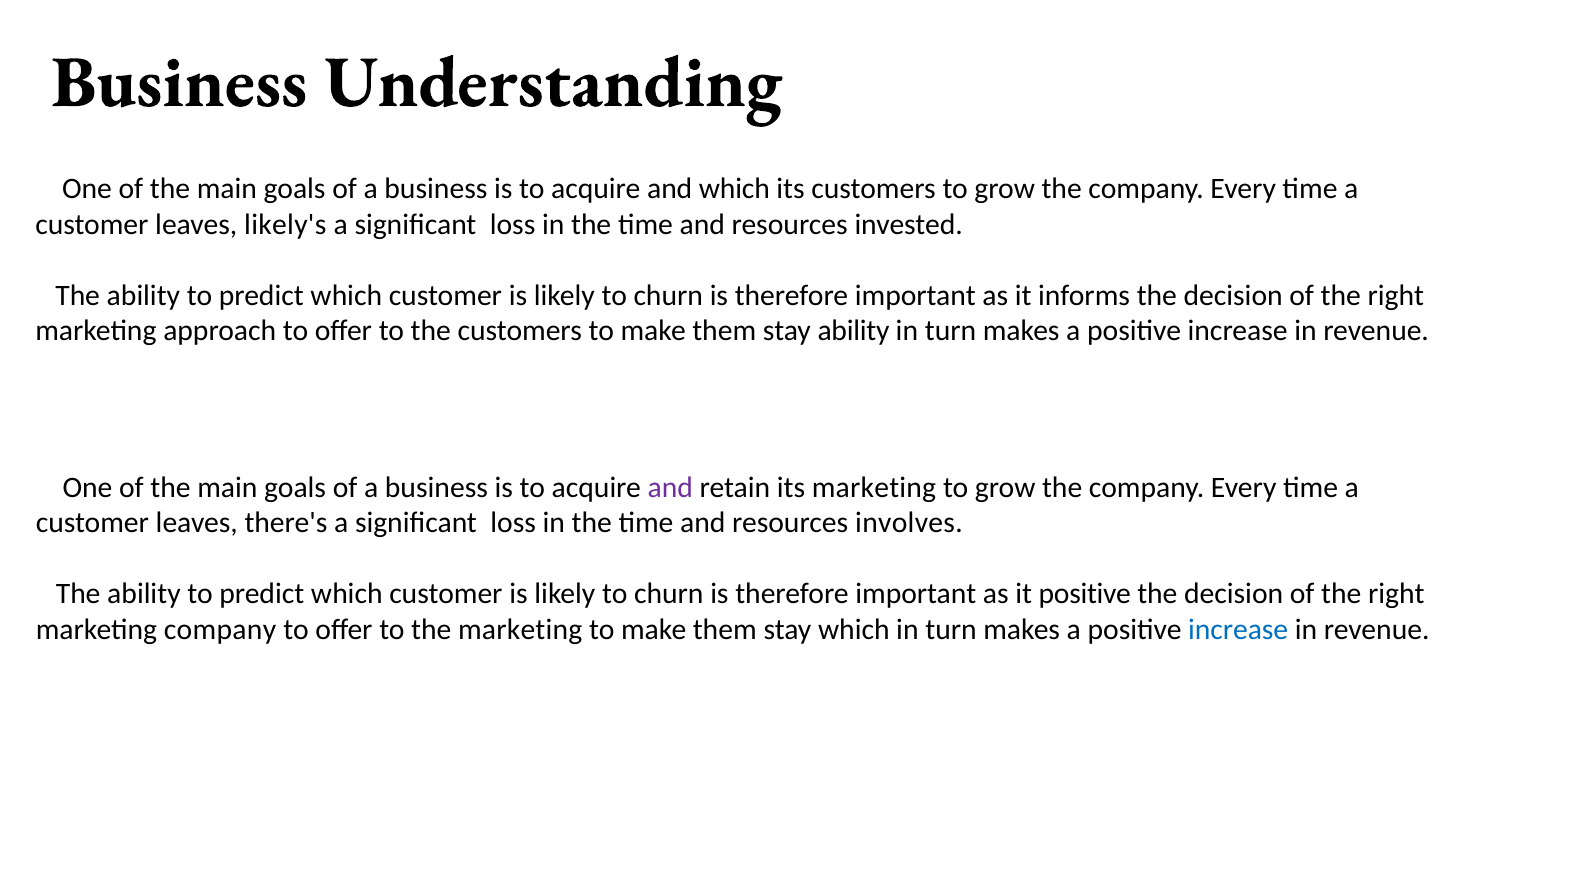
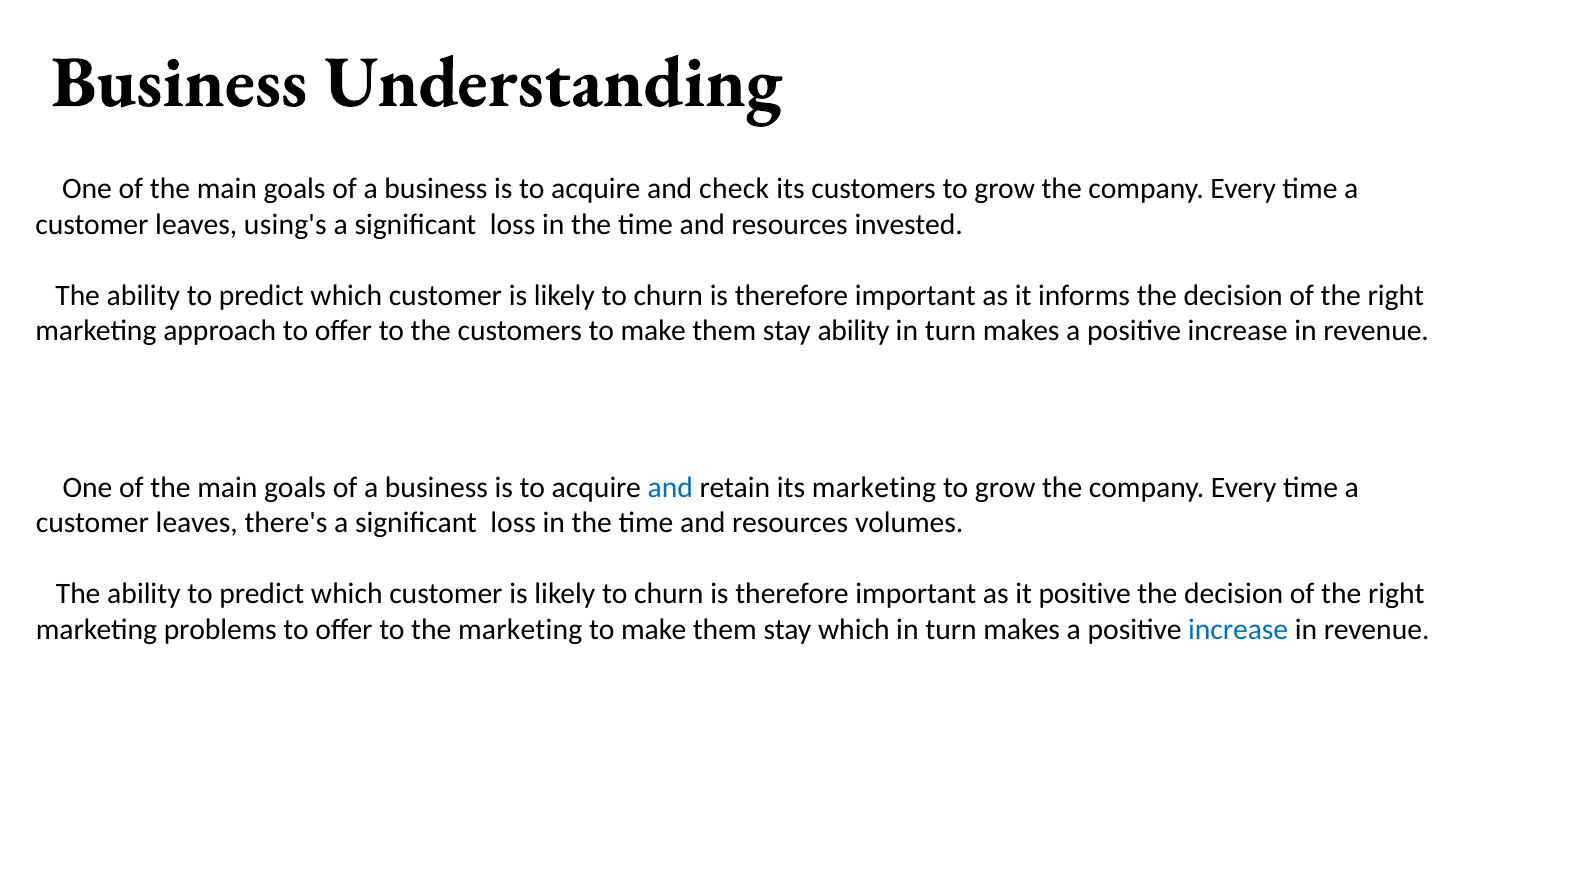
and which: which -> check
likely's: likely's -> using's
and at (670, 487) colour: purple -> blue
involves: involves -> volumes
marketing company: company -> problems
